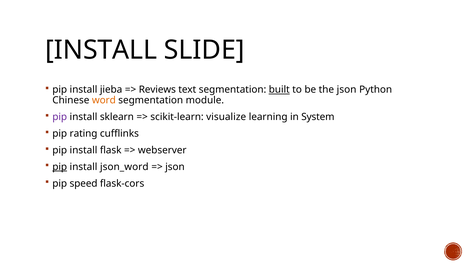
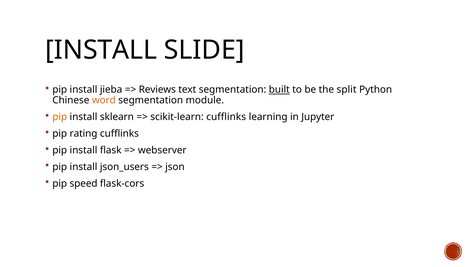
the json: json -> split
pip at (60, 117) colour: purple -> orange
scikit-learn visualize: visualize -> cufflinks
System: System -> Jupyter
pip at (60, 167) underline: present -> none
json_word: json_word -> json_users
